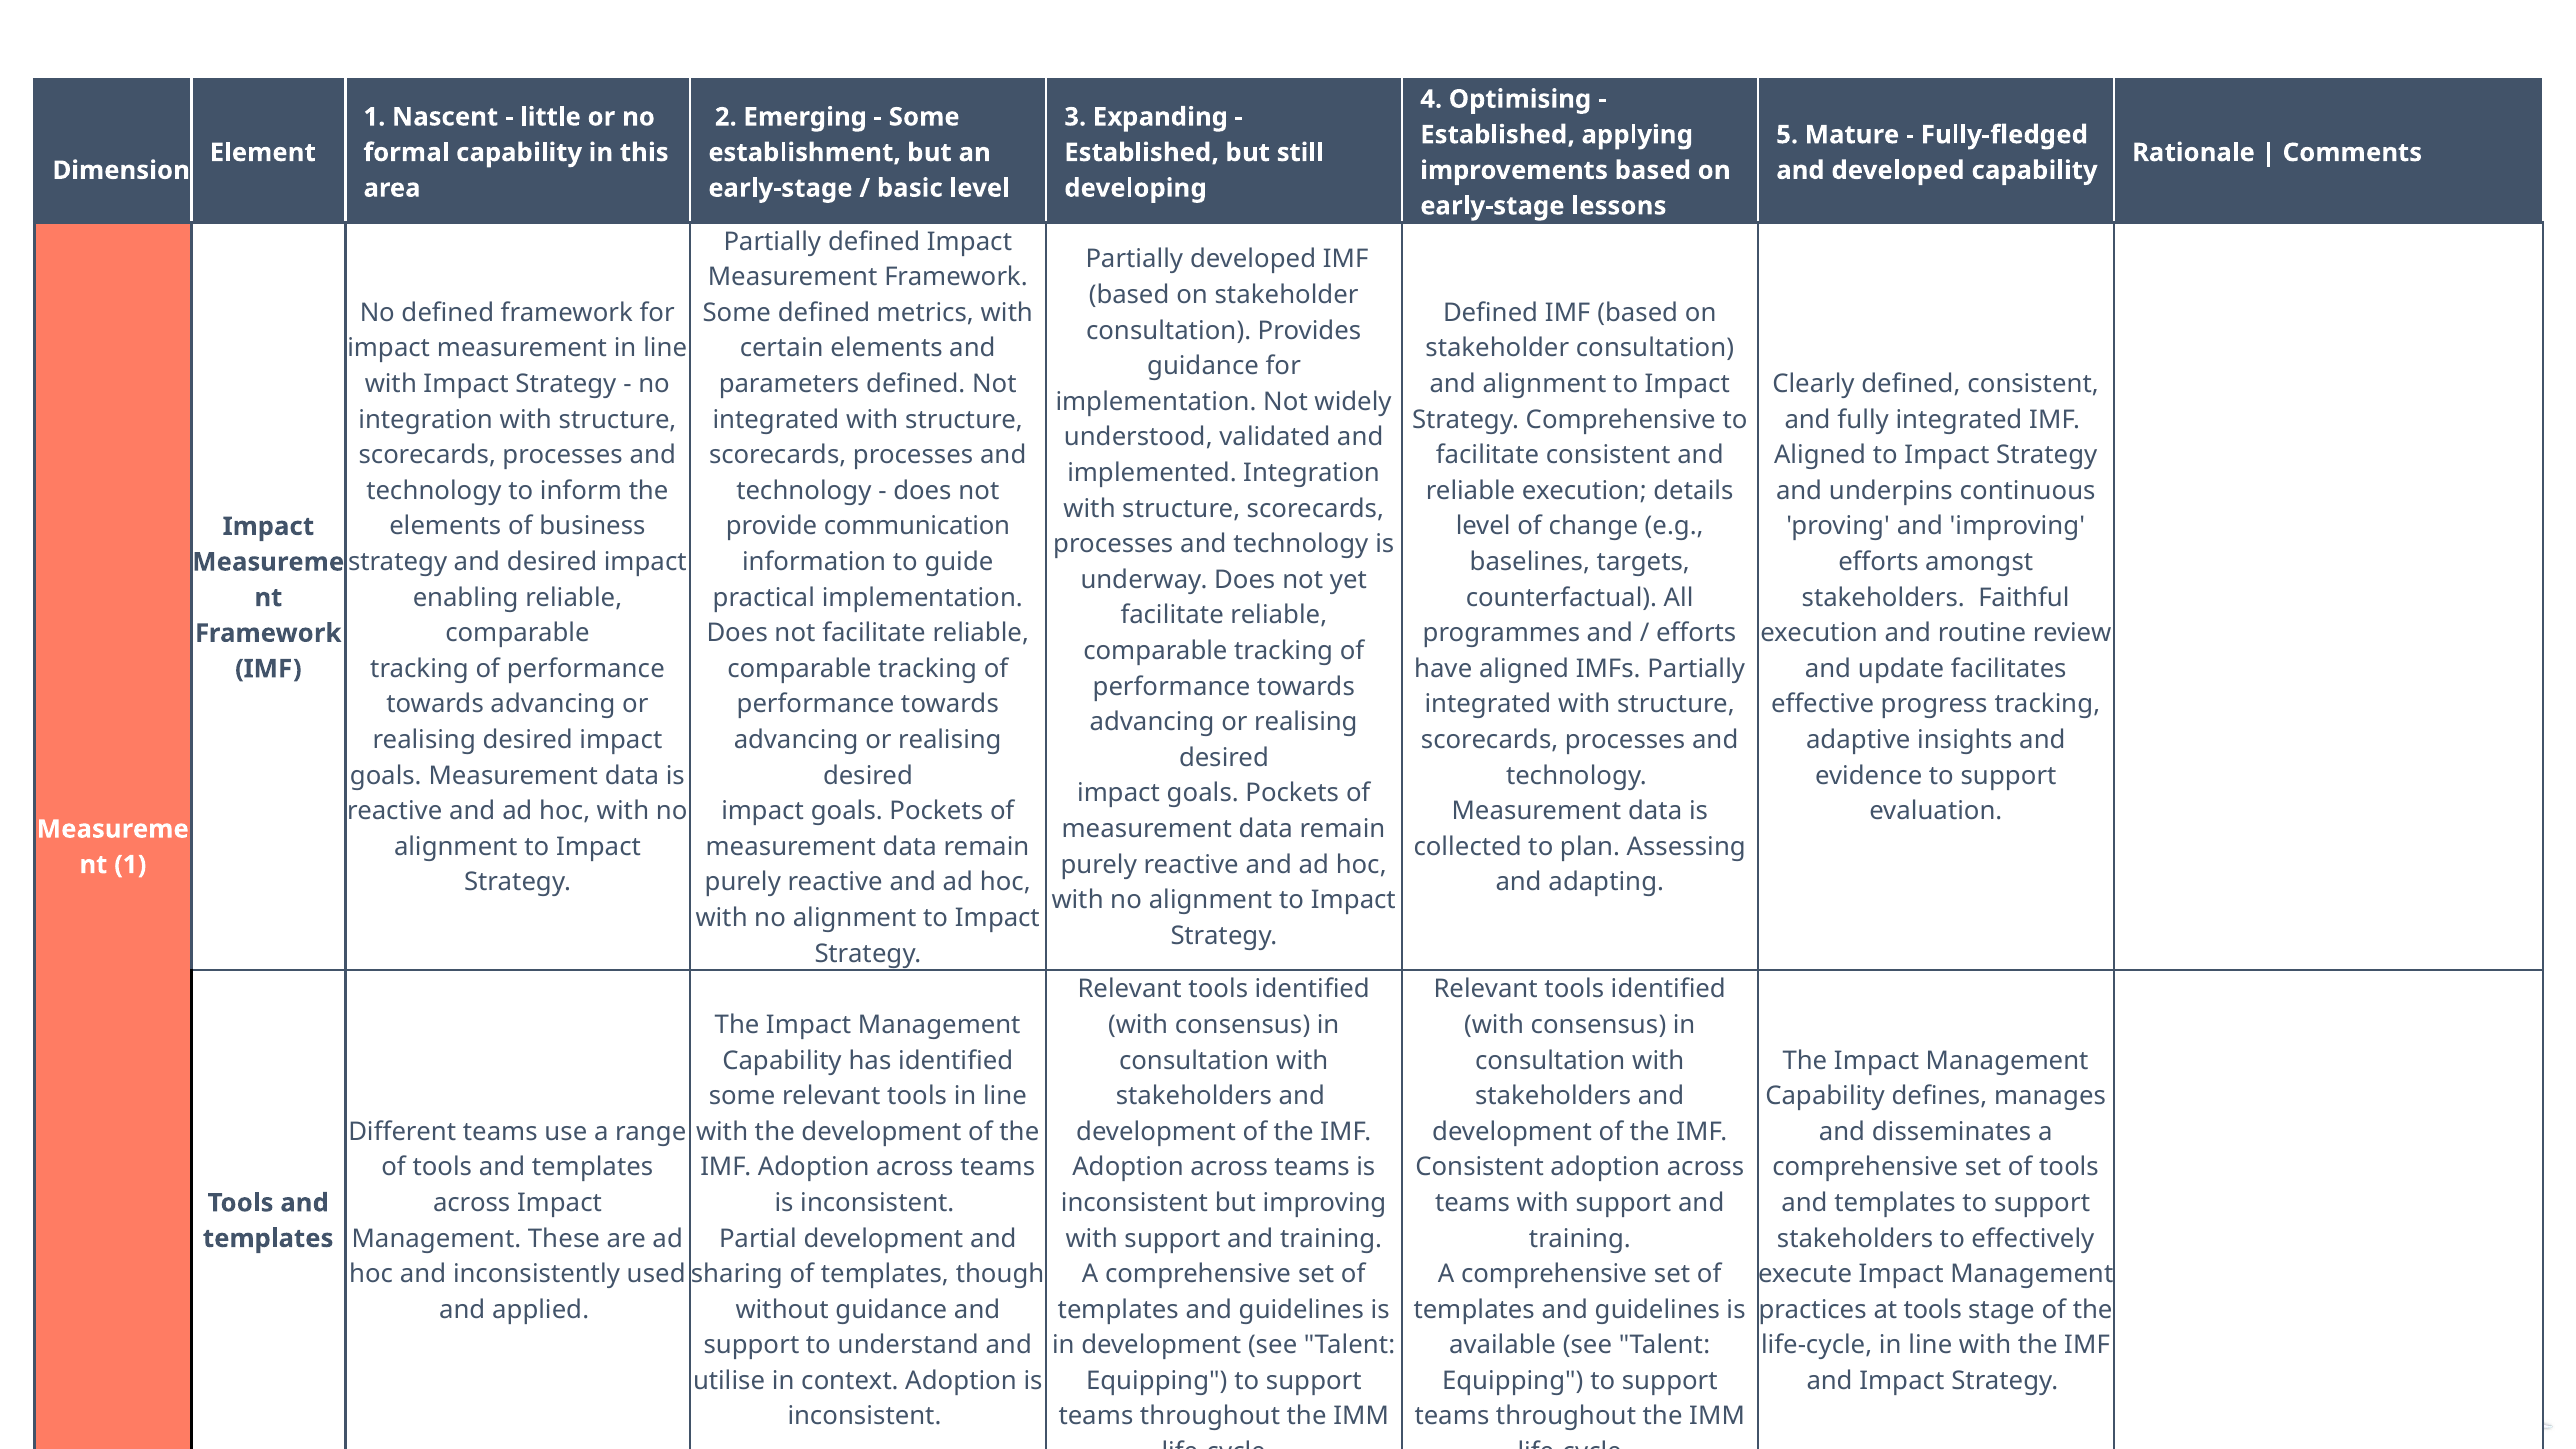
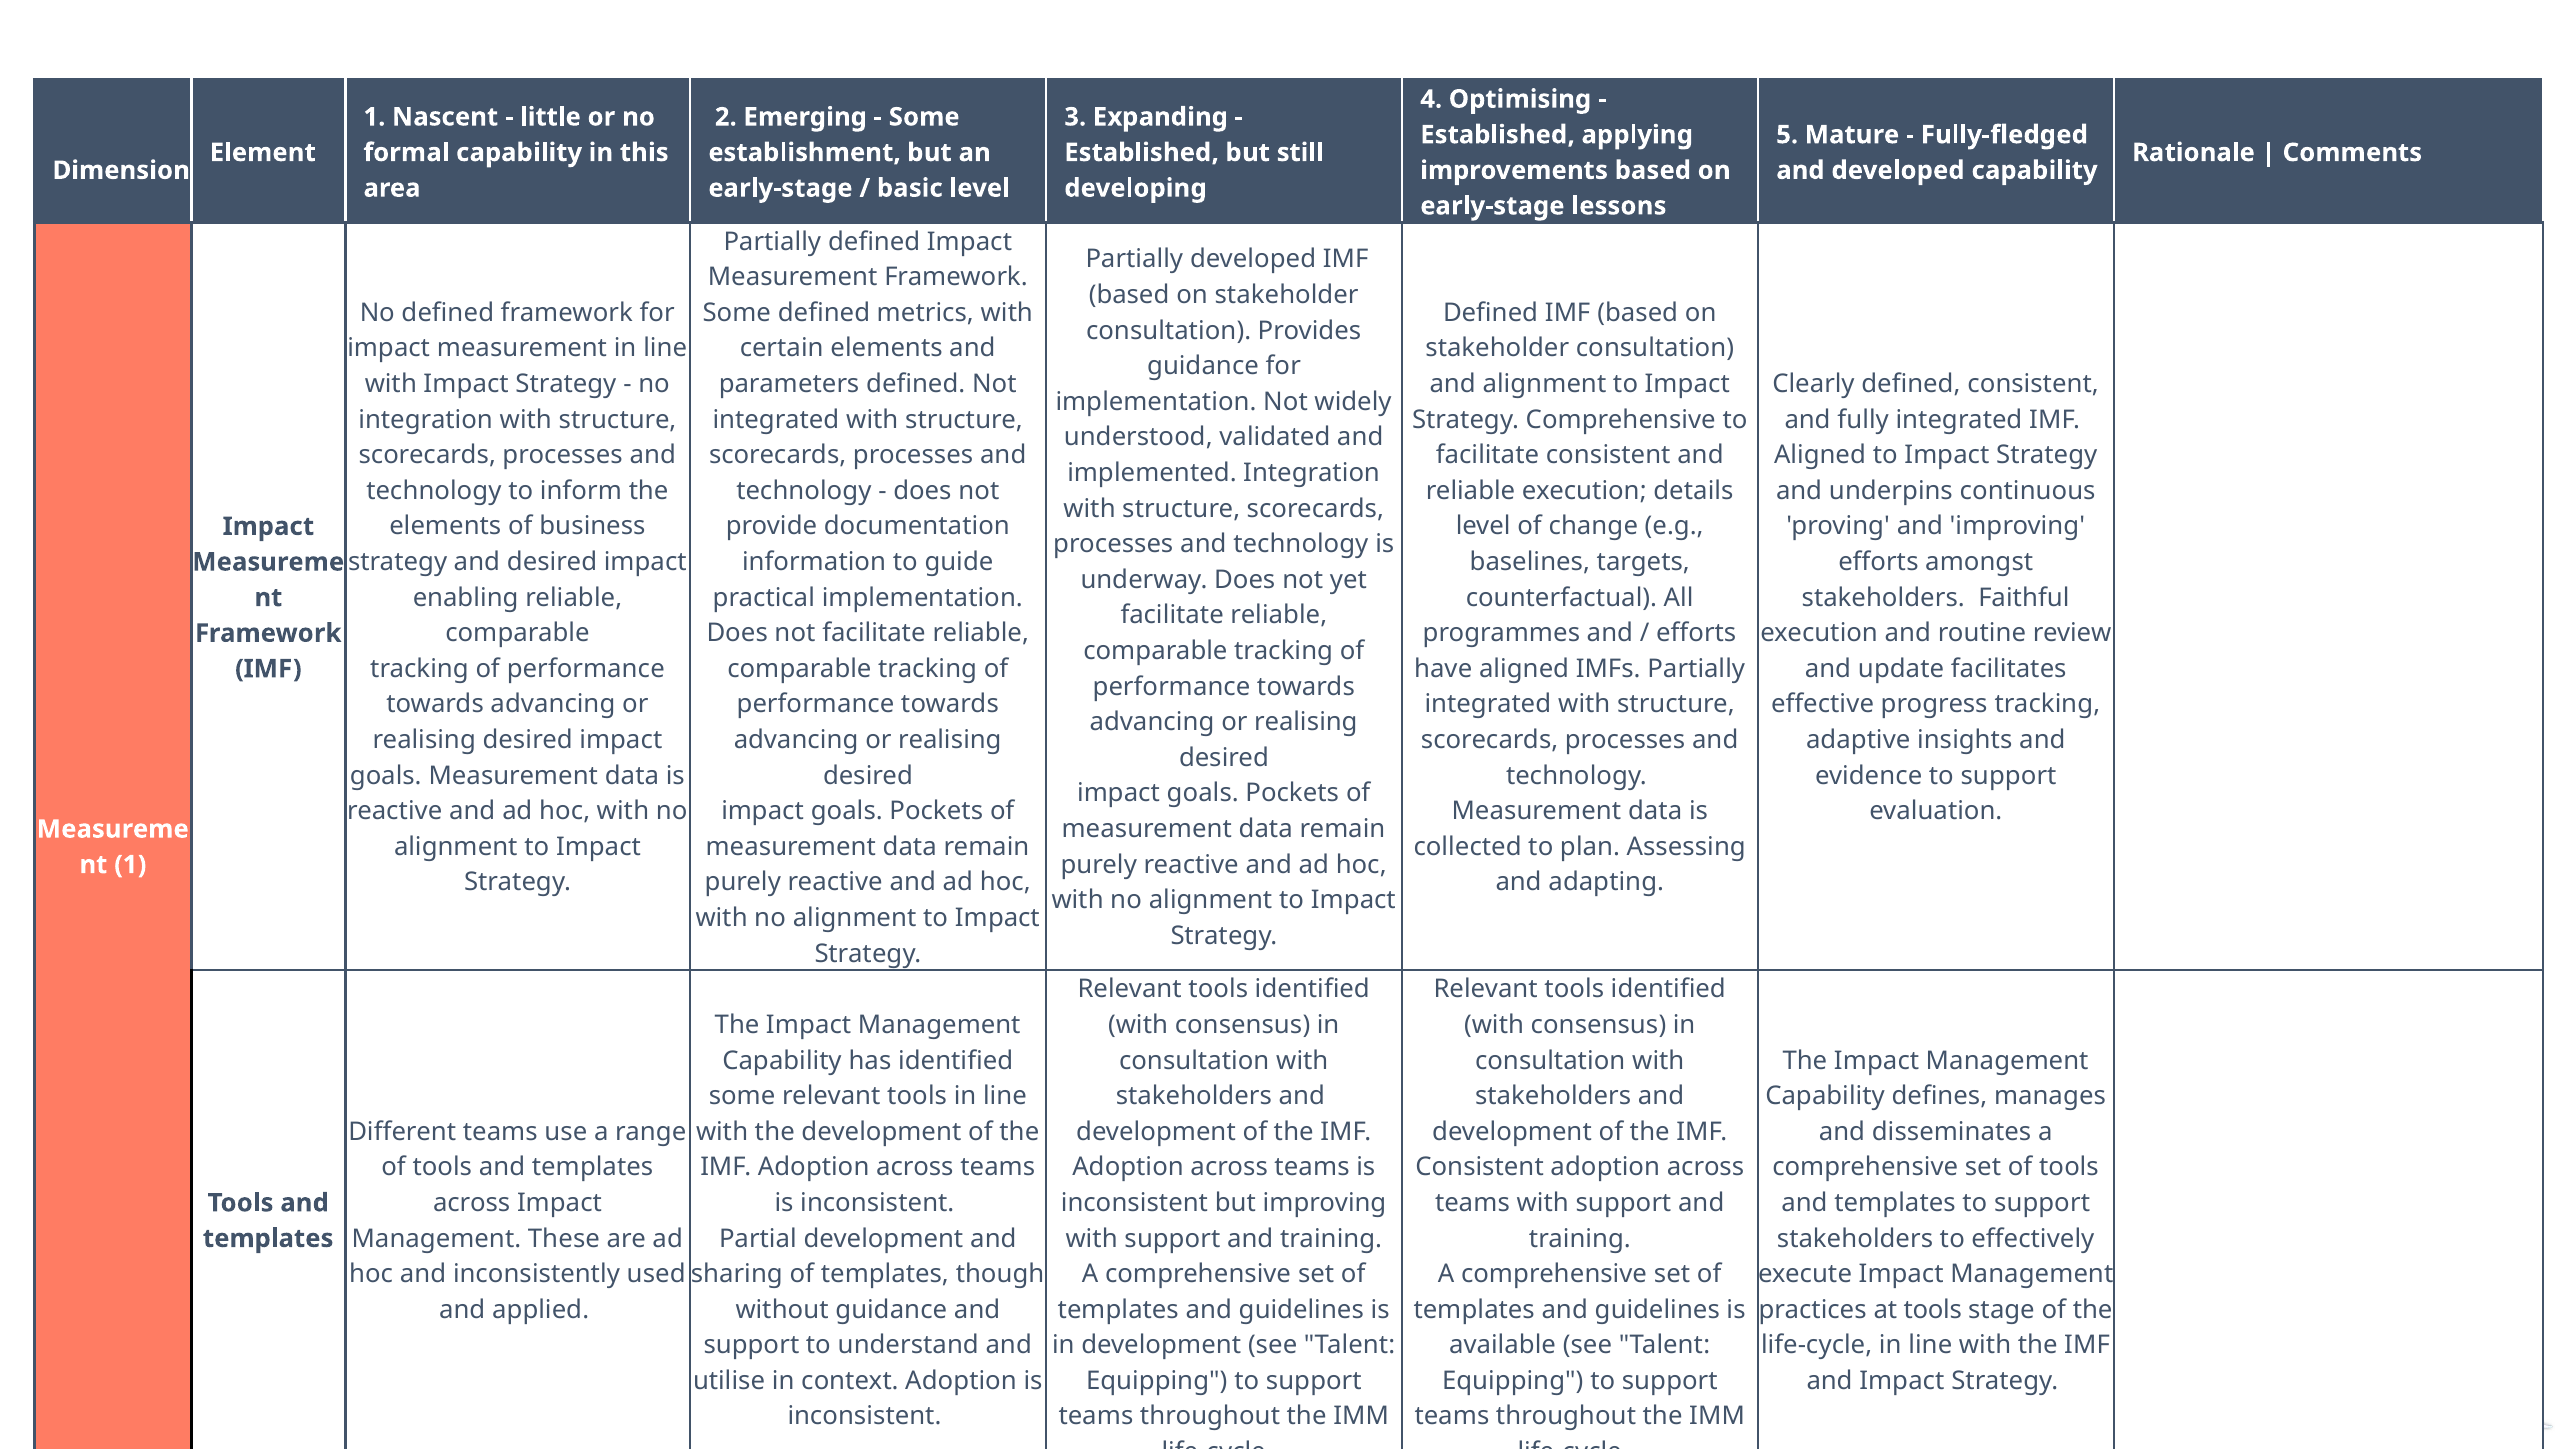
communication: communication -> documentation
